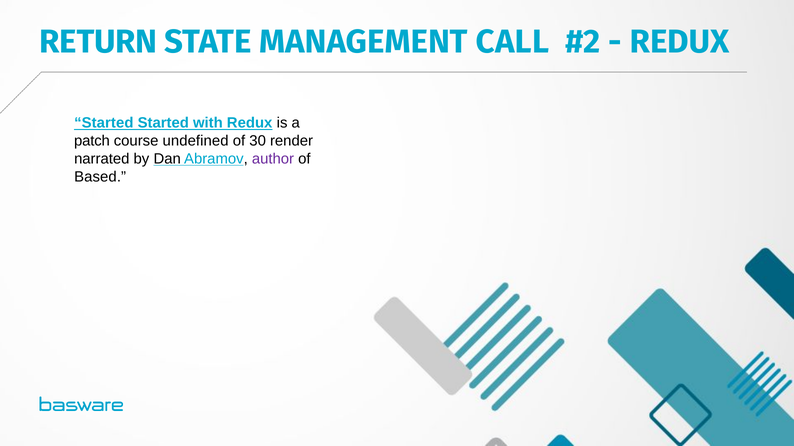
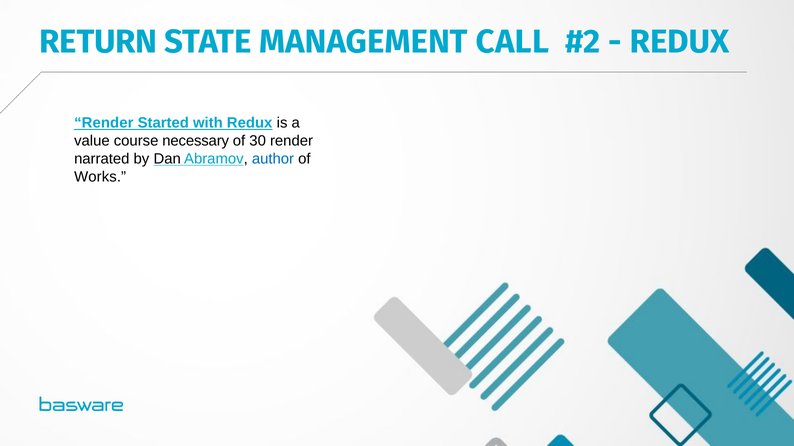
Started at (104, 123): Started -> Render
patch: patch -> value
undefined: undefined -> necessary
author colour: purple -> blue
Based: Based -> Works
